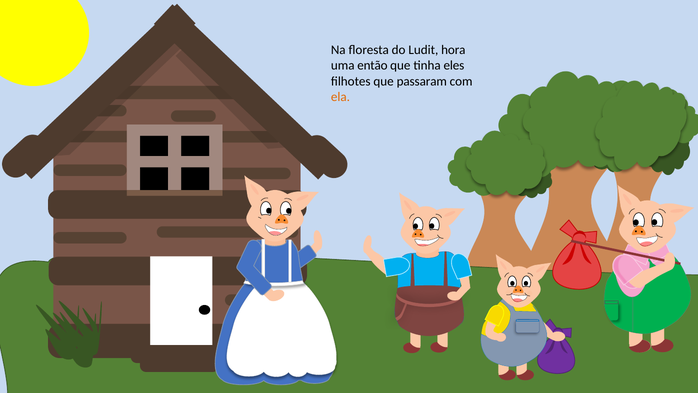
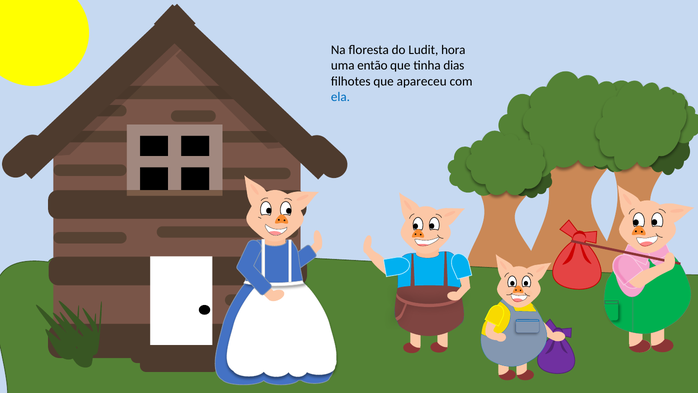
eles: eles -> dias
passaram: passaram -> apareceu
ela colour: orange -> blue
